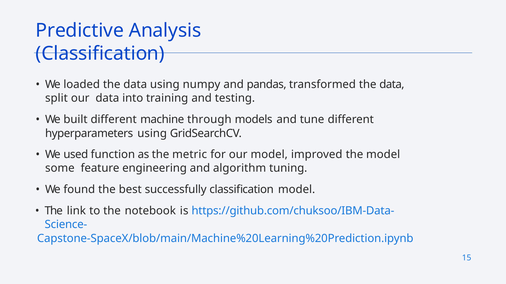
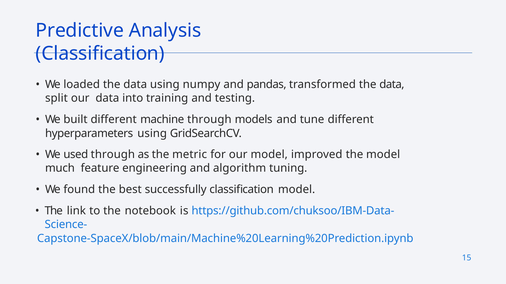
used function: function -> through
some: some -> much
